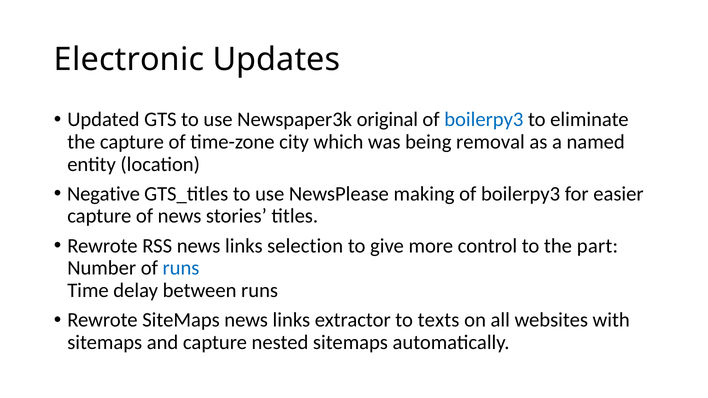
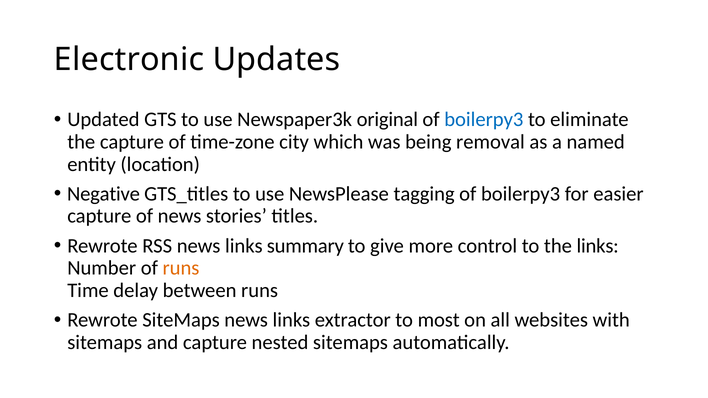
making: making -> tagging
selection: selection -> summary
the part: part -> links
runs at (181, 268) colour: blue -> orange
texts: texts -> most
